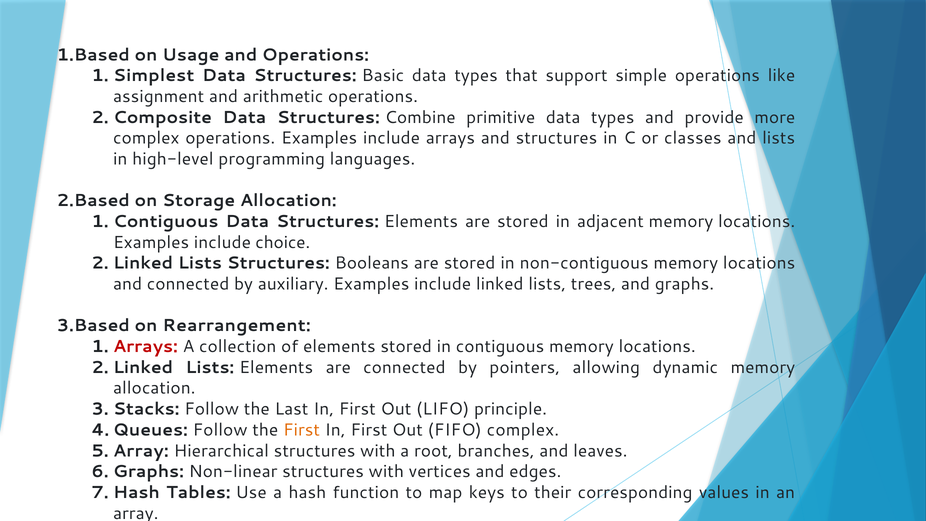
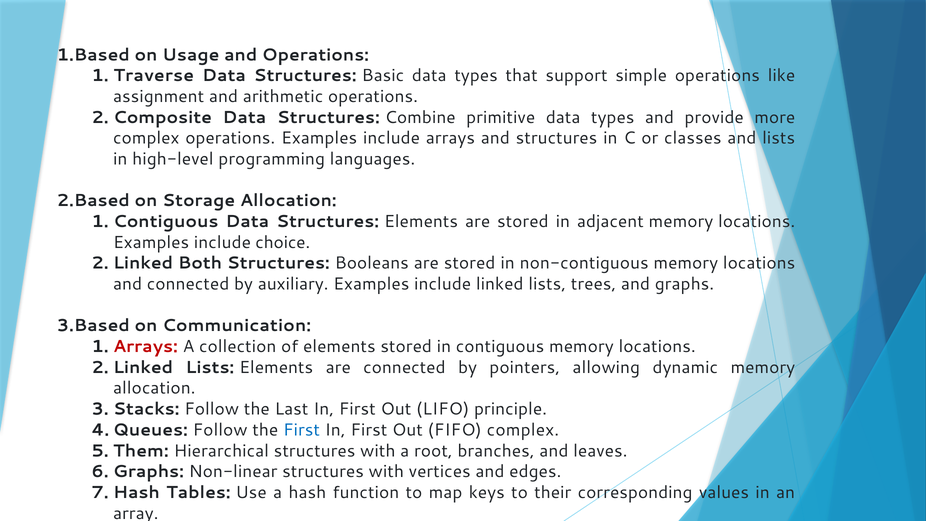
Simplest: Simplest -> Traverse
Lists at (200, 263): Lists -> Both
Rearrangement: Rearrangement -> Communication
First at (301, 430) colour: orange -> blue
Array at (141, 451): Array -> Them
